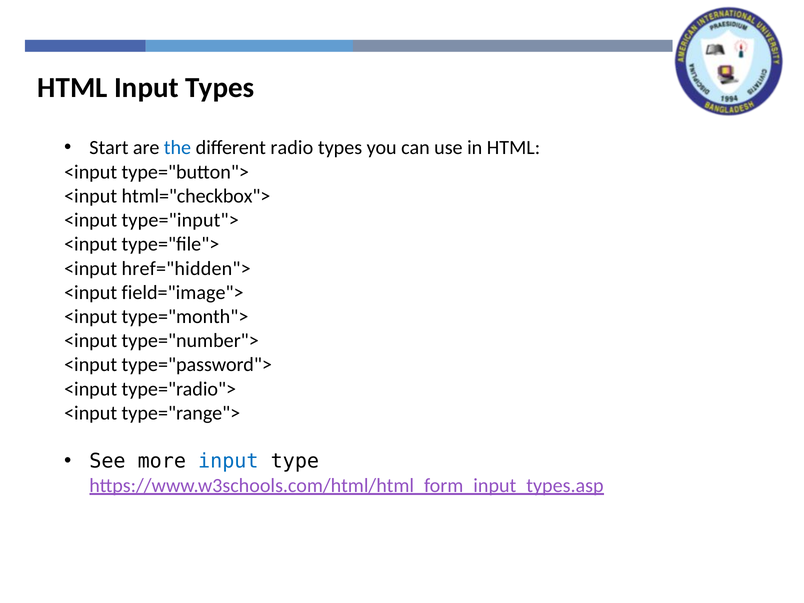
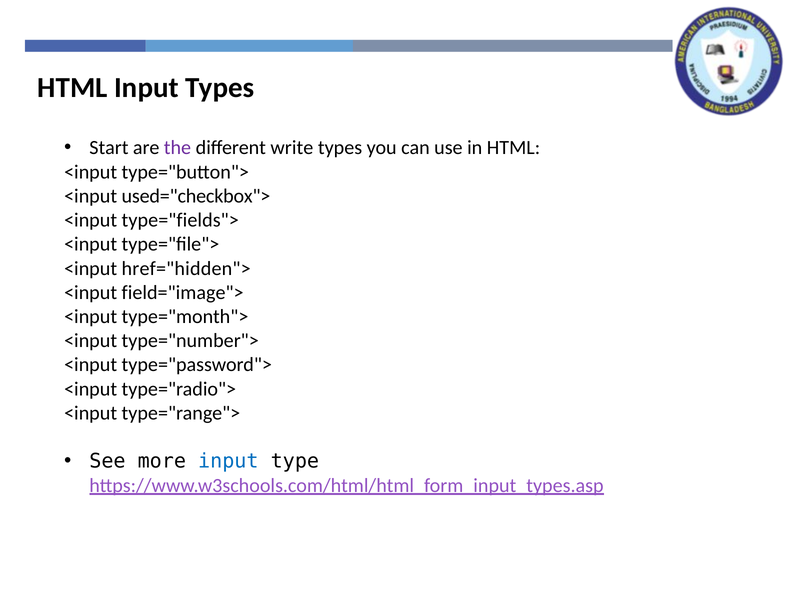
the colour: blue -> purple
radio: radio -> write
html="checkbox">: html="checkbox"> -> used="checkbox">
type="input">: type="input"> -> type="fields">
